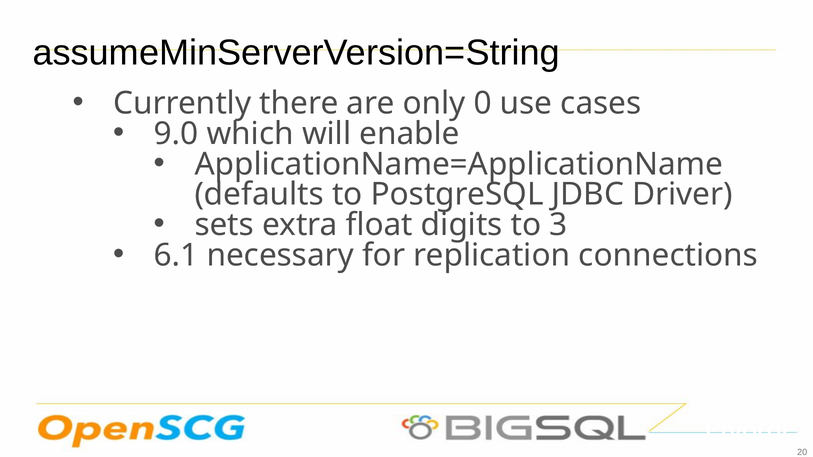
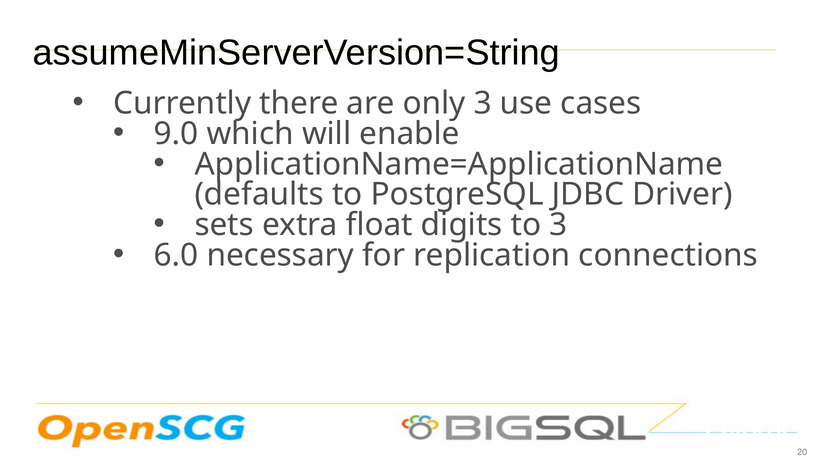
only 0: 0 -> 3
6.1: 6.1 -> 6.0
